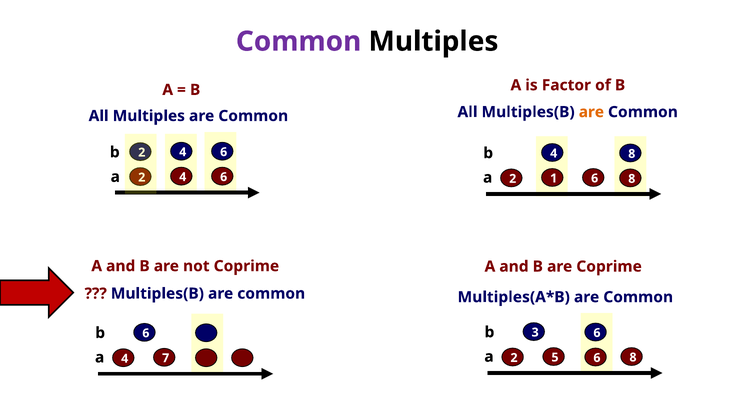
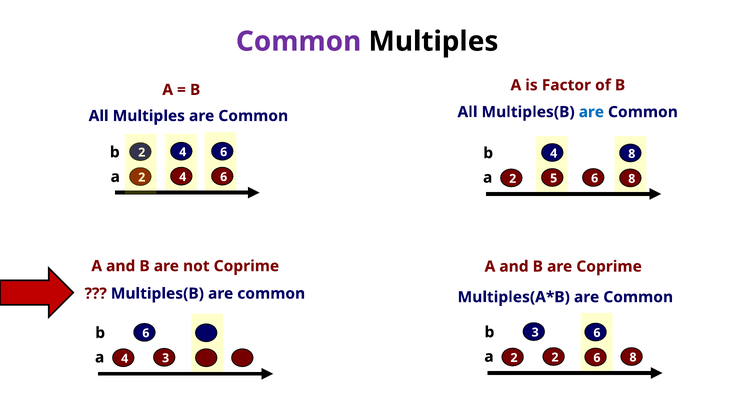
are at (591, 112) colour: orange -> blue
1: 1 -> 5
5 at (555, 357): 5 -> 2
a 7: 7 -> 3
